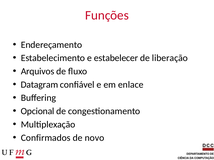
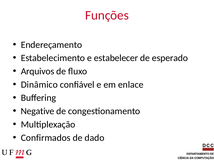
liberação: liberação -> esperado
Datagram: Datagram -> Dinâmico
Opcional: Opcional -> Negative
novo: novo -> dado
